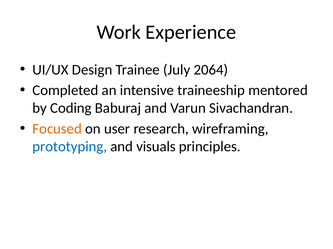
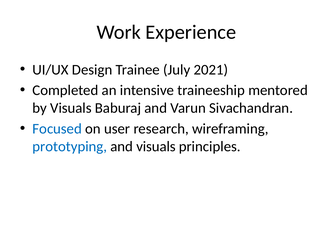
2064: 2064 -> 2021
by Coding: Coding -> Visuals
Focused colour: orange -> blue
